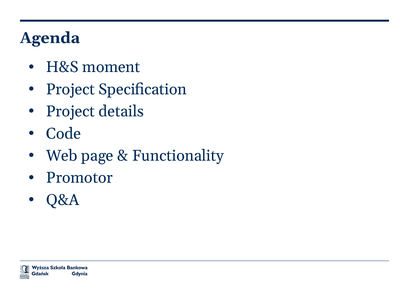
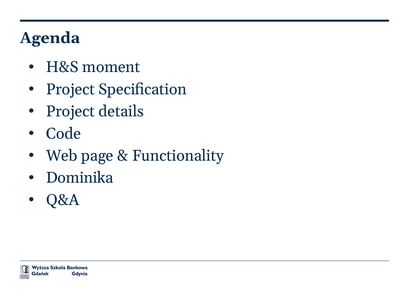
Promotor: Promotor -> Dominika
